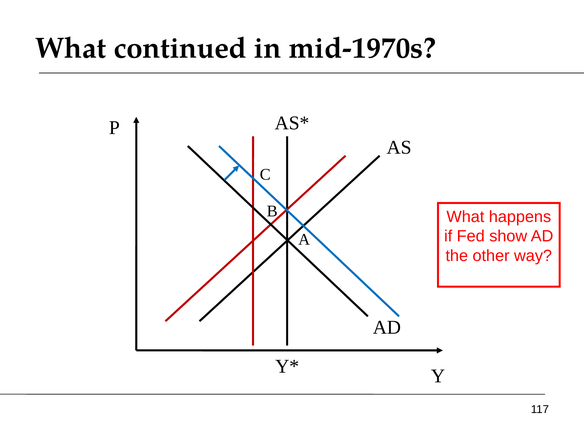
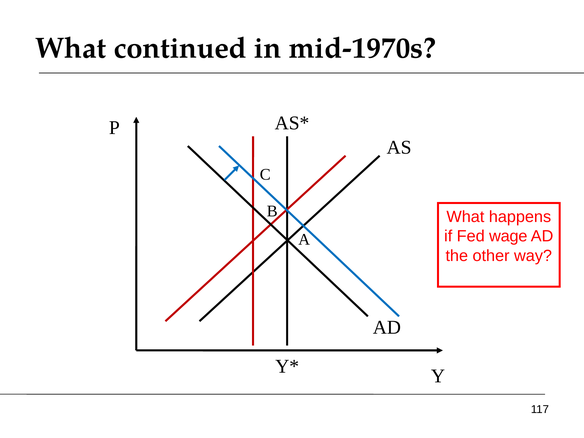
show: show -> wage
